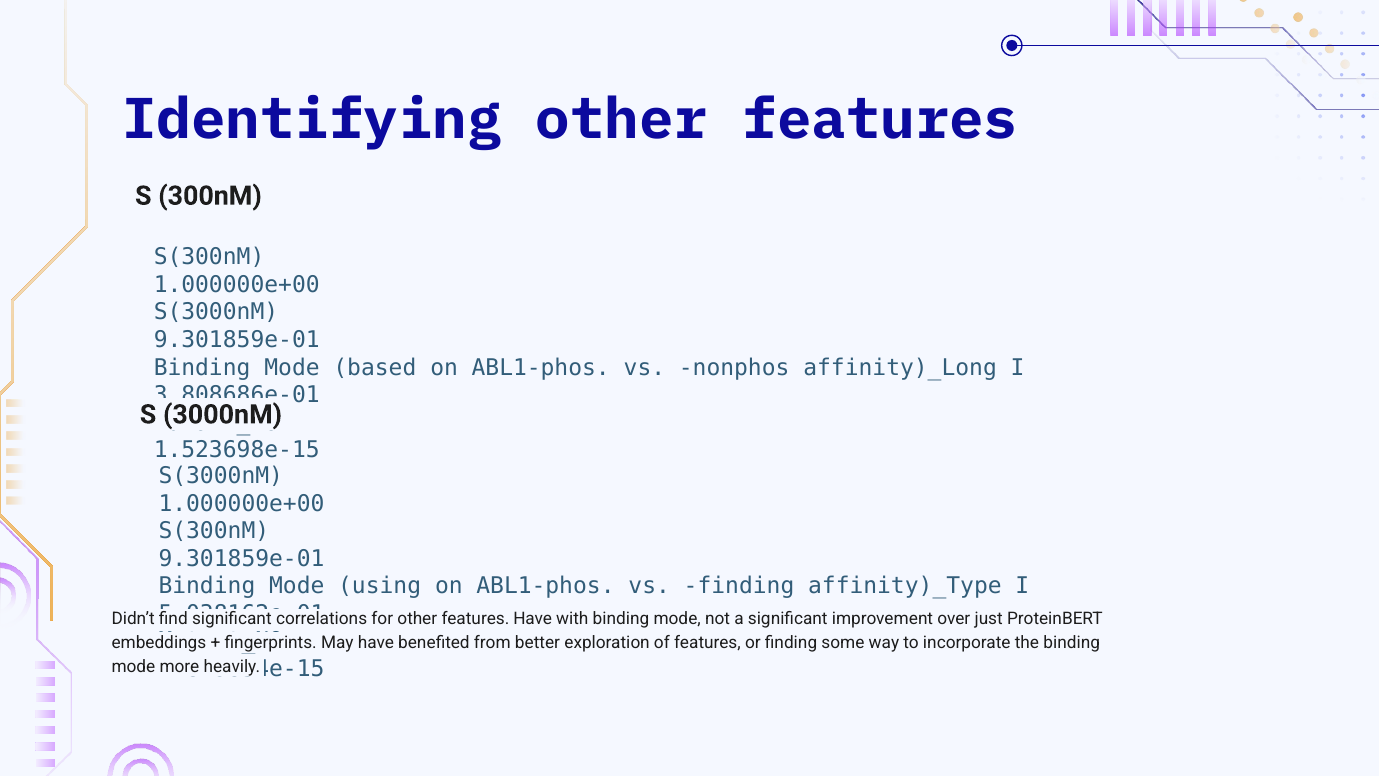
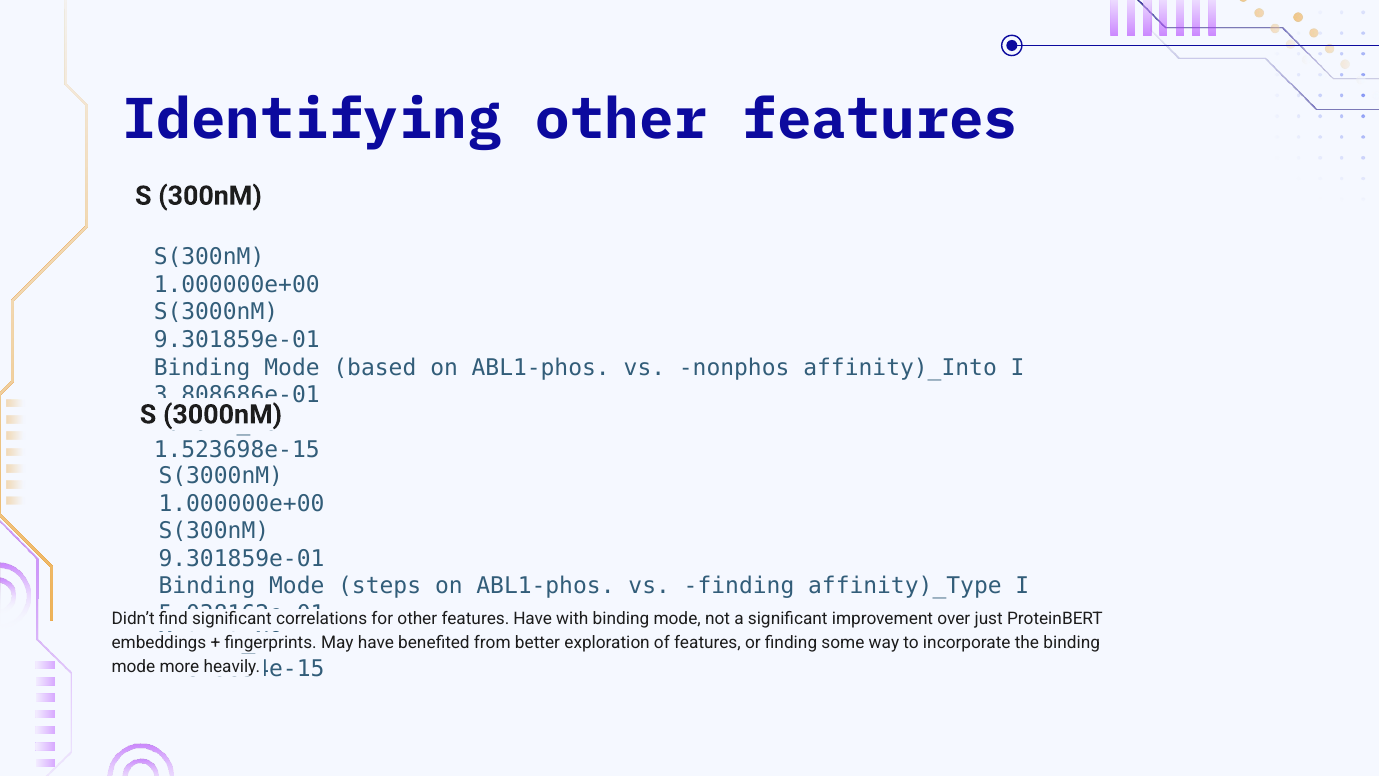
affinity)_Long: affinity)_Long -> affinity)_Into
using: using -> steps
